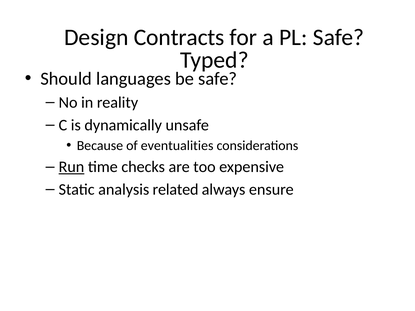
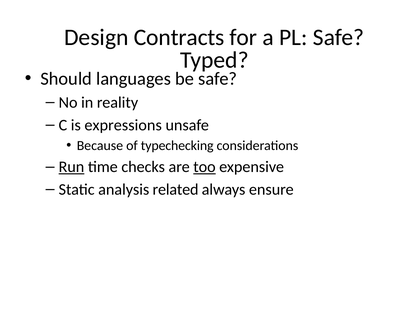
dynamically: dynamically -> expressions
eventualities: eventualities -> typechecking
too underline: none -> present
